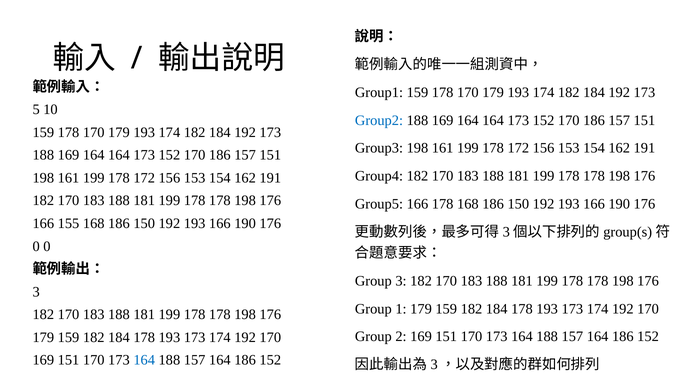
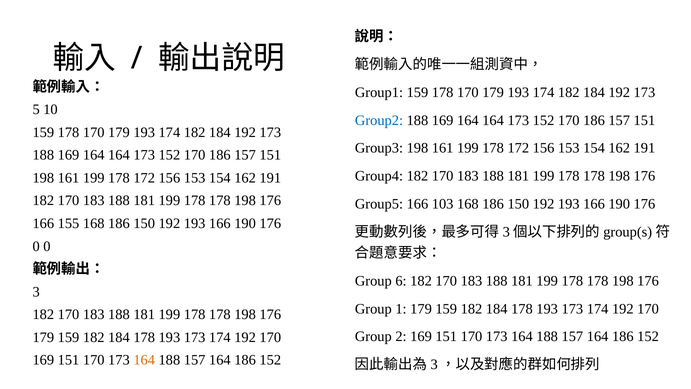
166 178: 178 -> 103
Group 3: 3 -> 6
164 at (144, 360) colour: blue -> orange
